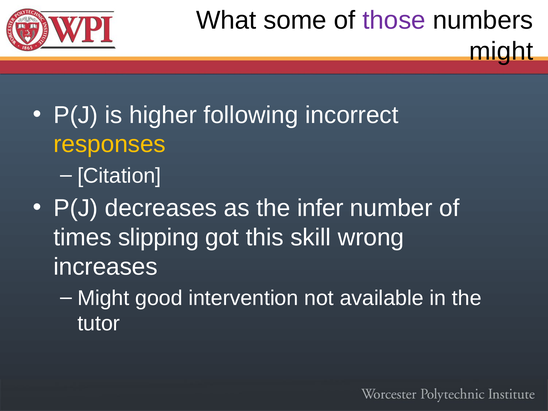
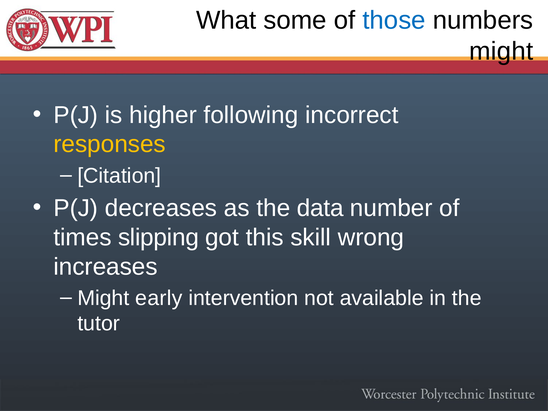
those colour: purple -> blue
infer: infer -> data
good: good -> early
